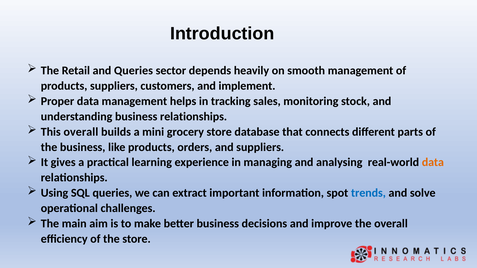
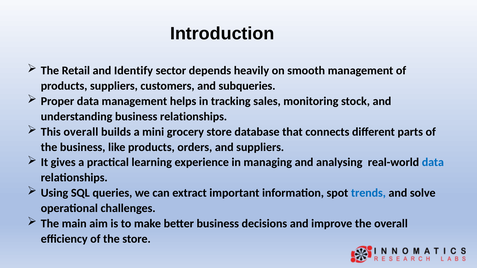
and Queries: Queries -> Identify
implement: implement -> subqueries
data at (433, 163) colour: orange -> blue
